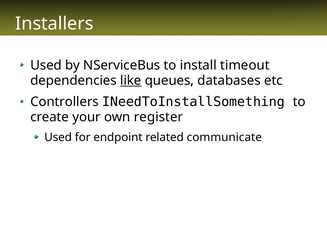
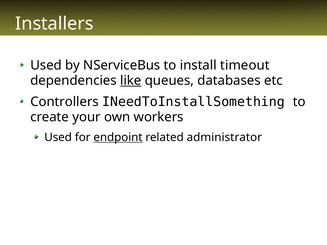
register: register -> workers
endpoint underline: none -> present
communicate: communicate -> administrator
